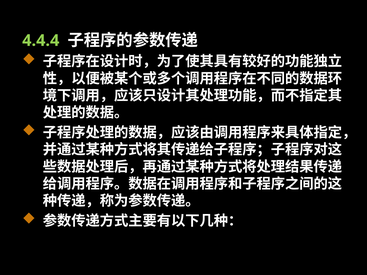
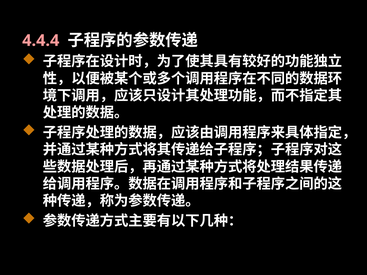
4.4.4 colour: light green -> pink
